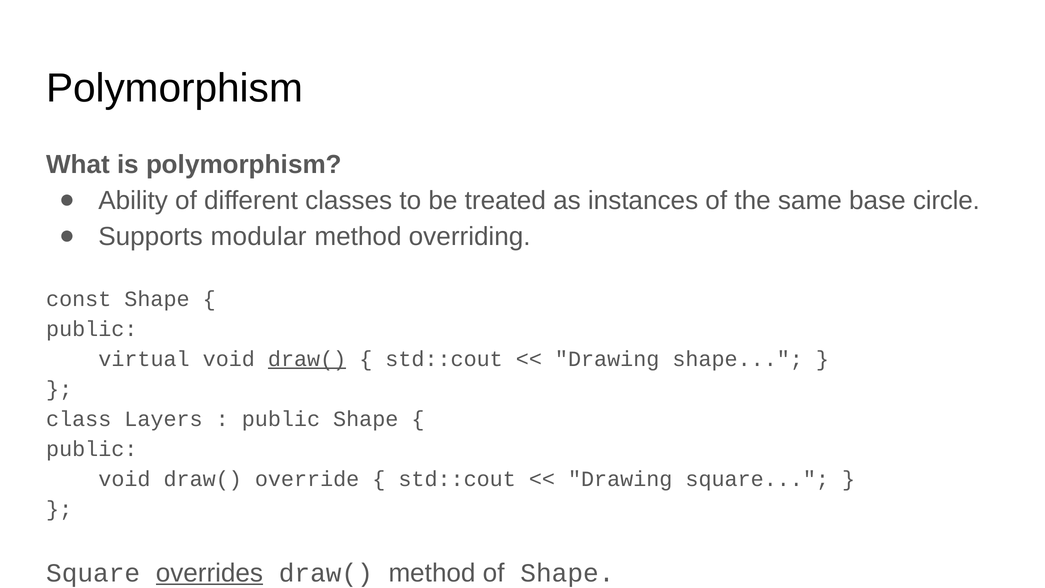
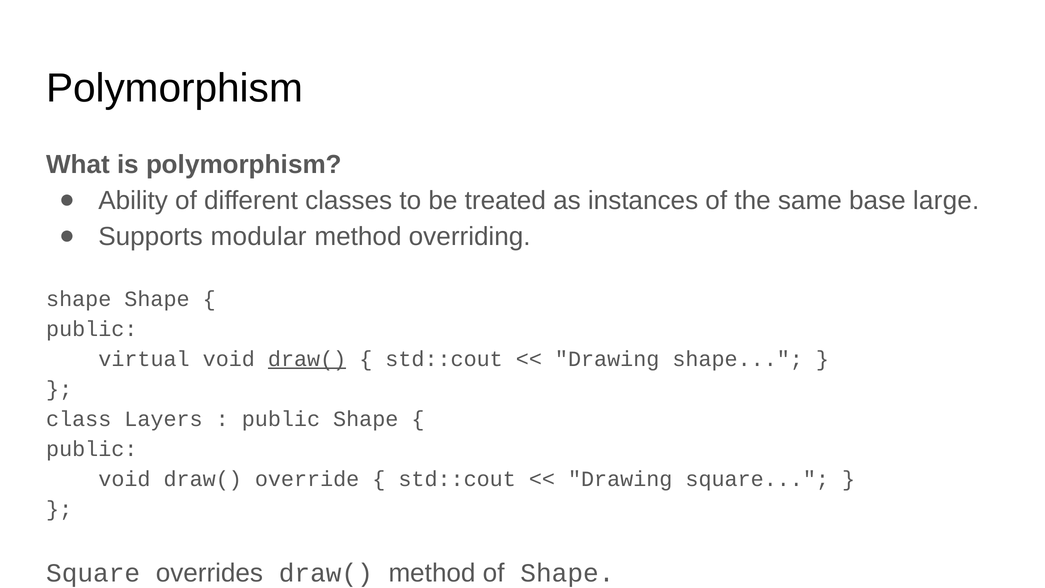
circle: circle -> large
const at (79, 299): const -> shape
overrides underline: present -> none
